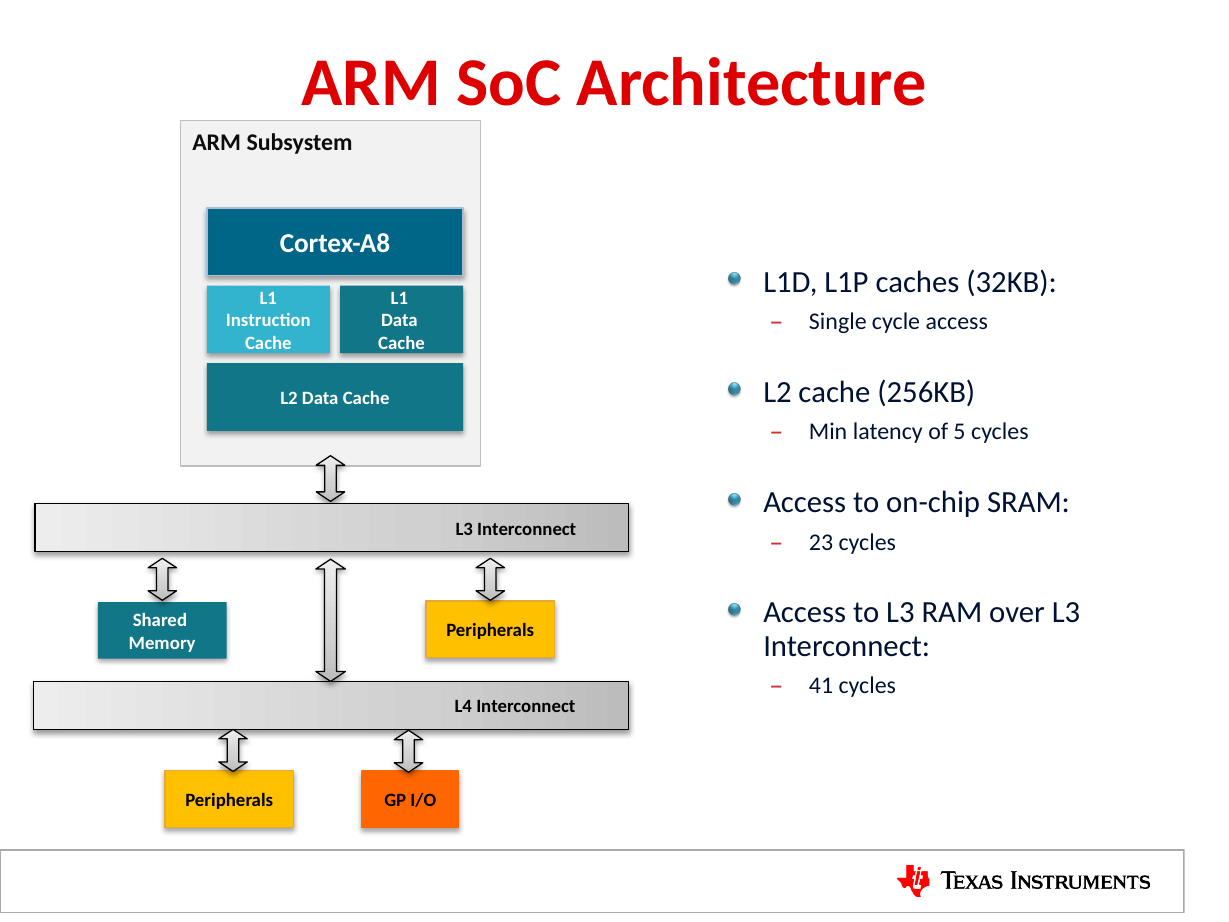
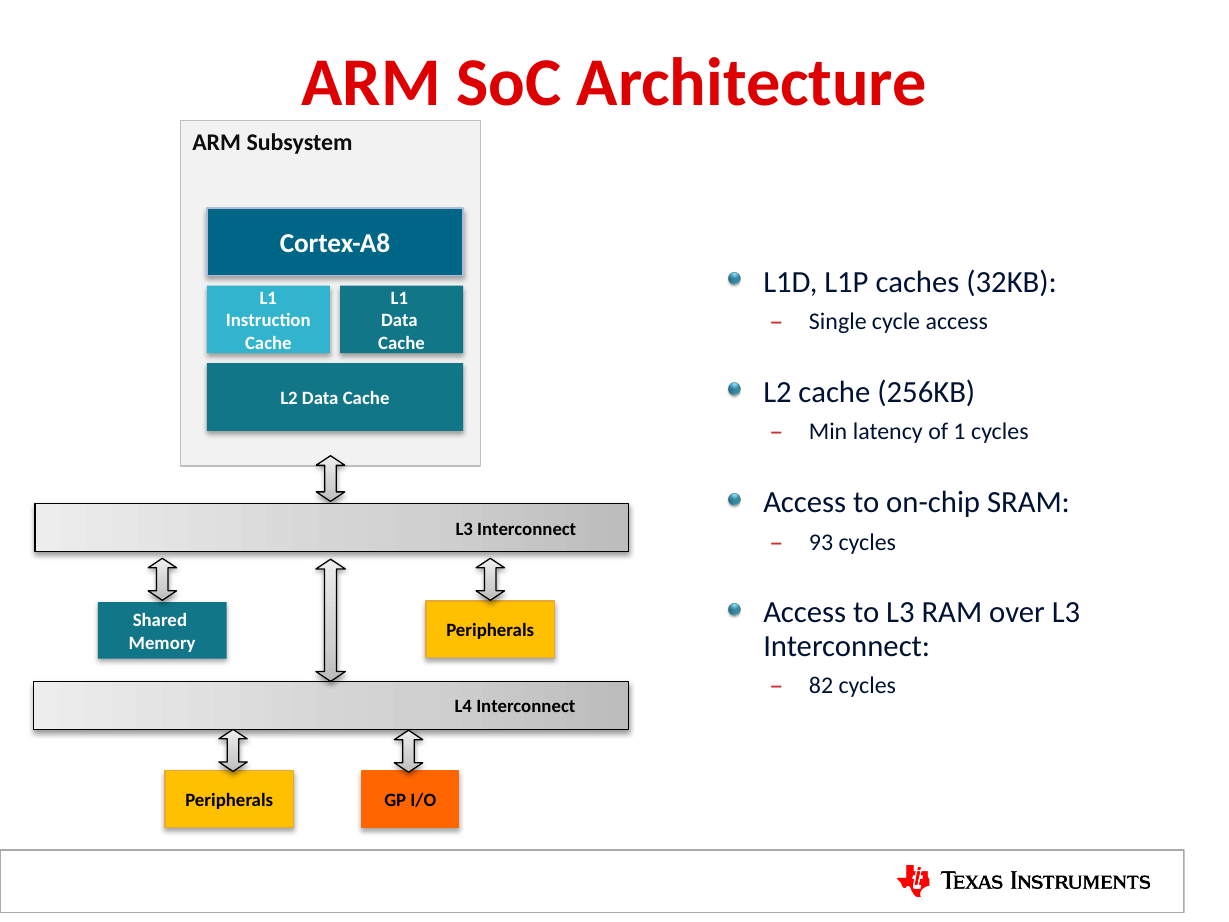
5: 5 -> 1
23: 23 -> 93
41: 41 -> 82
